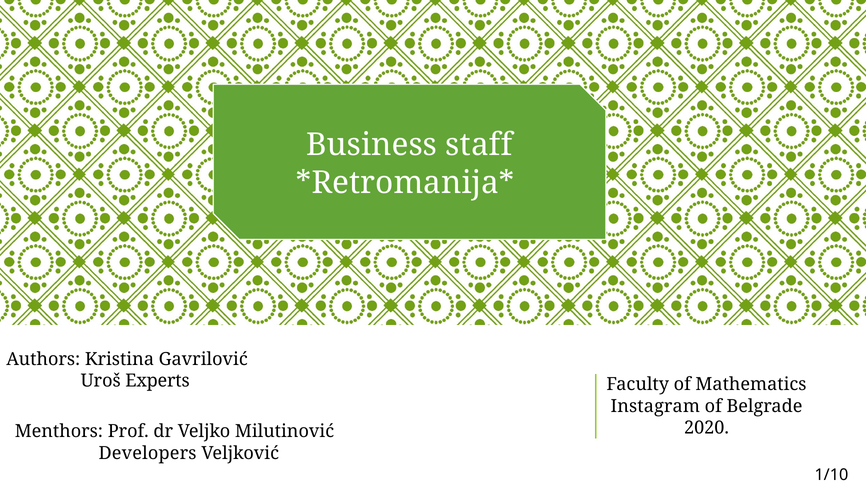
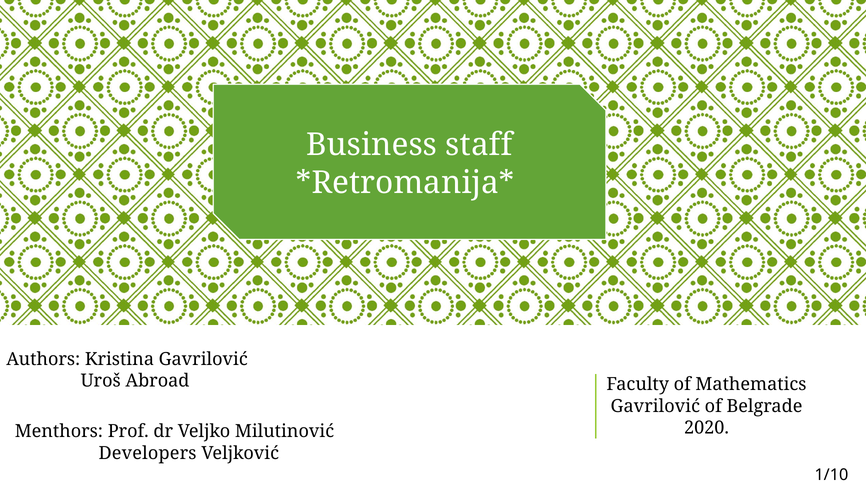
Experts: Experts -> Abroad
Instagram at (655, 406): Instagram -> Gavrilović
